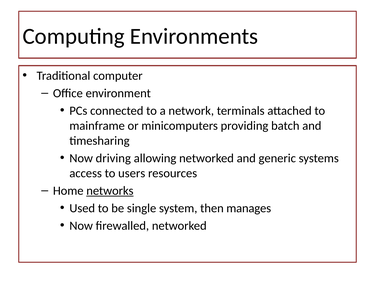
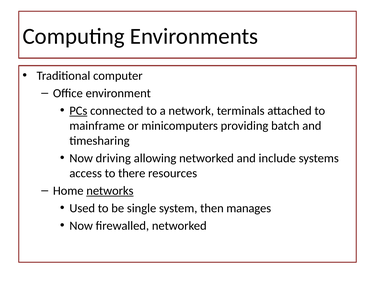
PCs underline: none -> present
generic: generic -> include
users: users -> there
